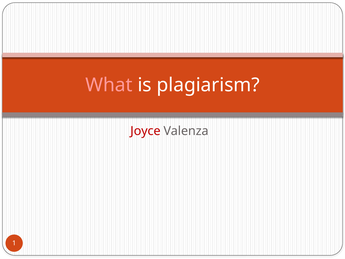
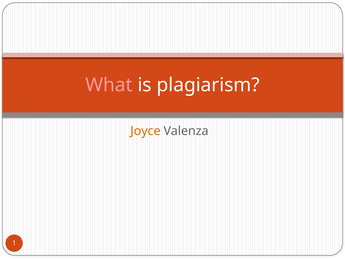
Joyce colour: red -> orange
